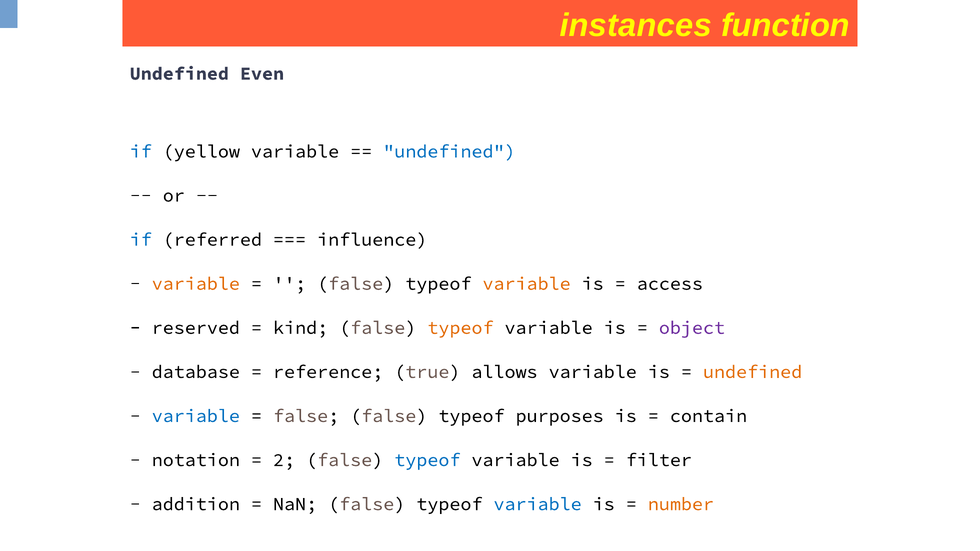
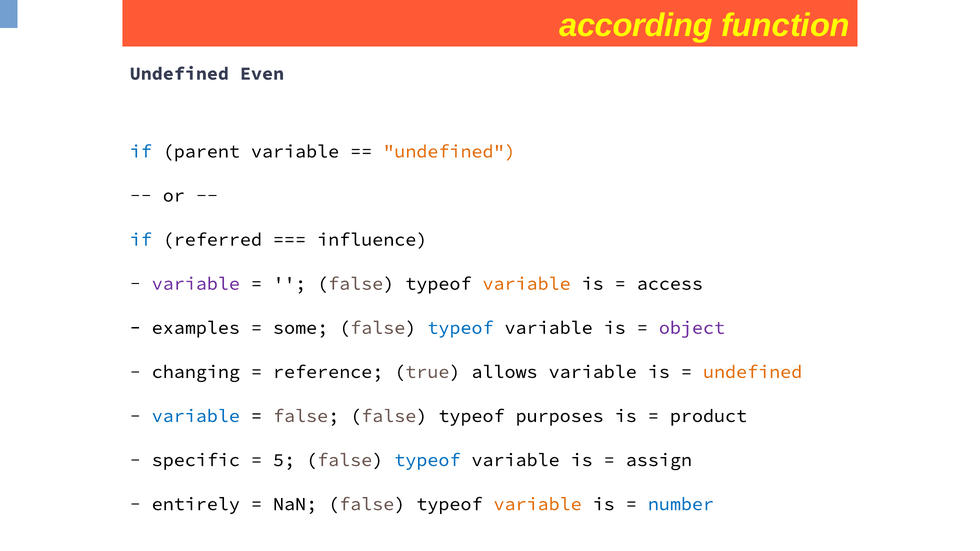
instances: instances -> according
yellow: yellow -> parent
undefined at (449, 151) colour: blue -> orange
variable at (196, 284) colour: orange -> purple
reserved: reserved -> examples
kind: kind -> some
typeof at (460, 328) colour: orange -> blue
database: database -> changing
contain: contain -> product
notation: notation -> specific
2: 2 -> 5
filter: filter -> assign
addition: addition -> entirely
variable at (538, 504) colour: blue -> orange
number colour: orange -> blue
